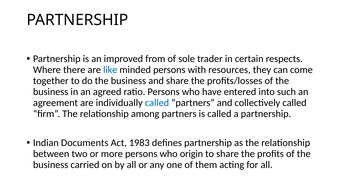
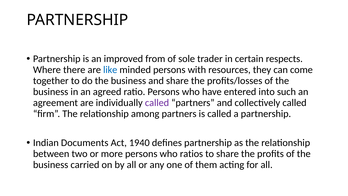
called at (157, 103) colour: blue -> purple
1983: 1983 -> 1940
origin: origin -> ratios
